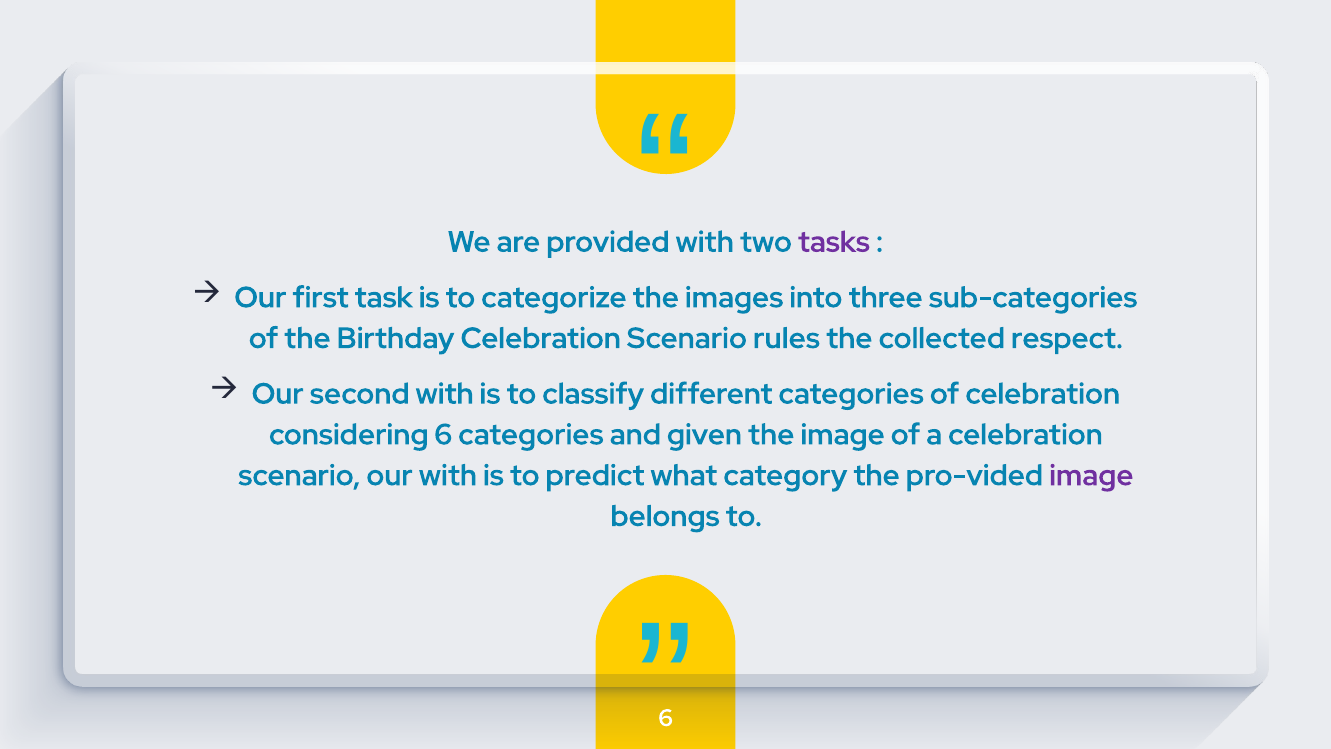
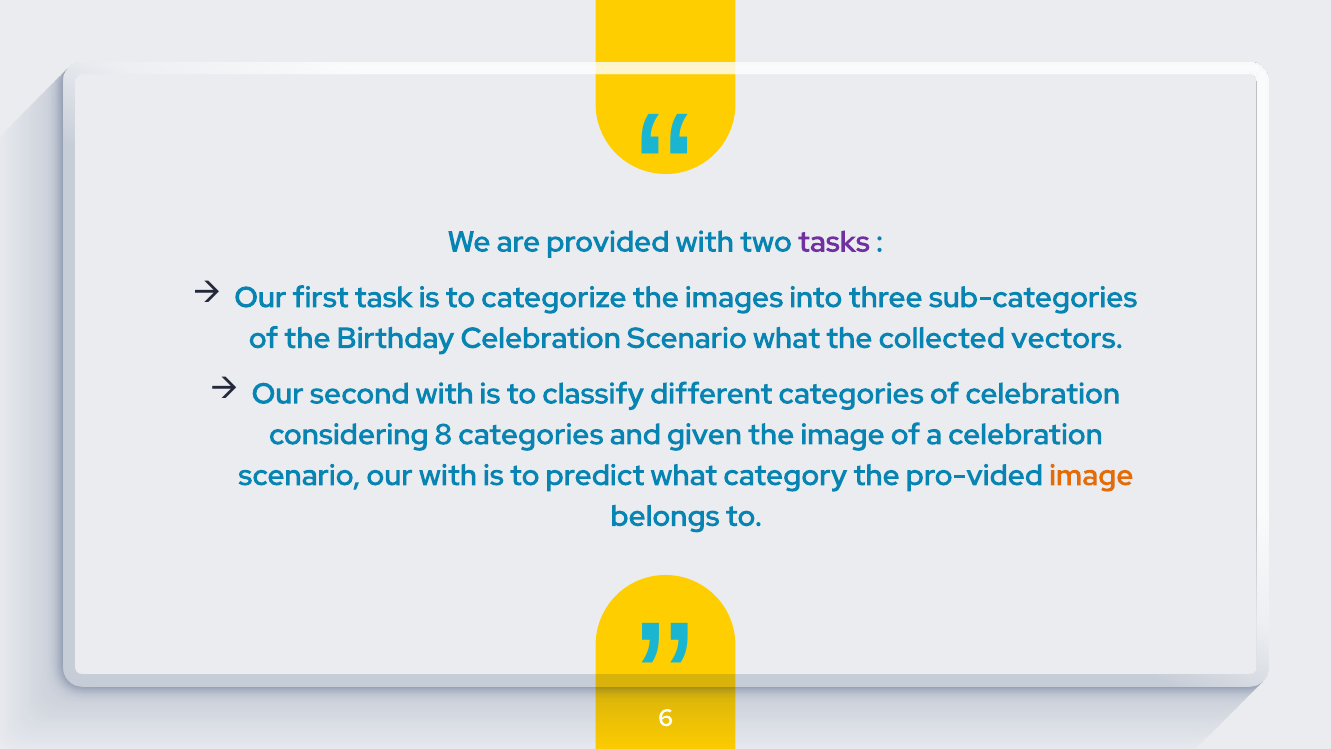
Scenario rules: rules -> what
respect: respect -> vectors
considering 6: 6 -> 8
image at (1091, 475) colour: purple -> orange
